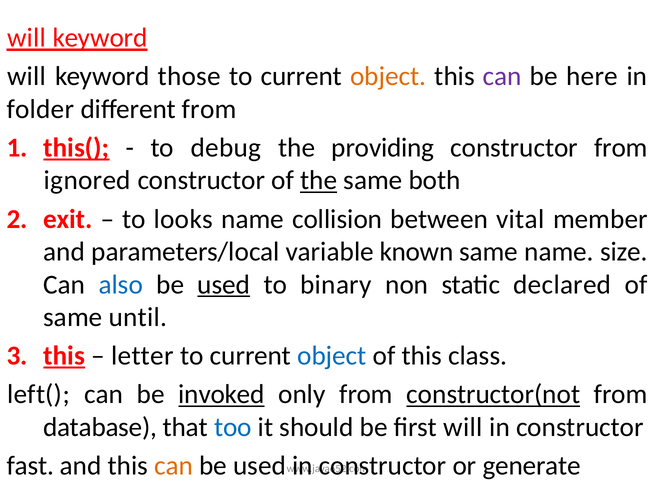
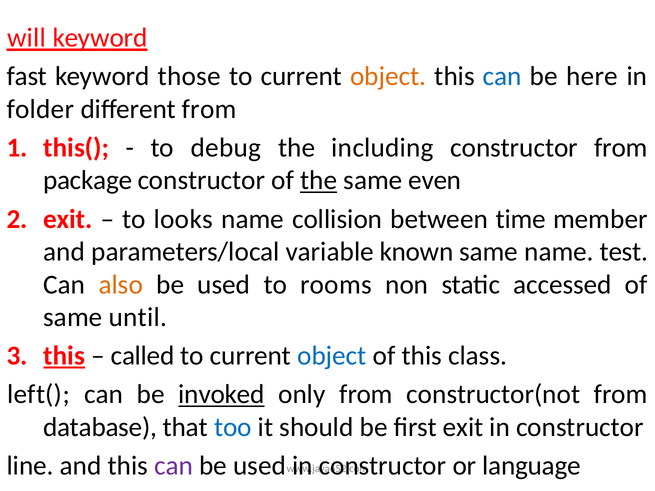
will at (27, 77): will -> fast
can at (502, 77) colour: purple -> blue
this( underline: present -> none
providing: providing -> including
ignored: ignored -> package
both: both -> even
vital: vital -> time
size: size -> test
also colour: blue -> orange
used at (224, 285) underline: present -> none
binary: binary -> rooms
declared: declared -> accessed
letter: letter -> called
constructor(not underline: present -> none
first will: will -> exit
fast: fast -> line
can at (174, 466) colour: orange -> purple
generate: generate -> language
